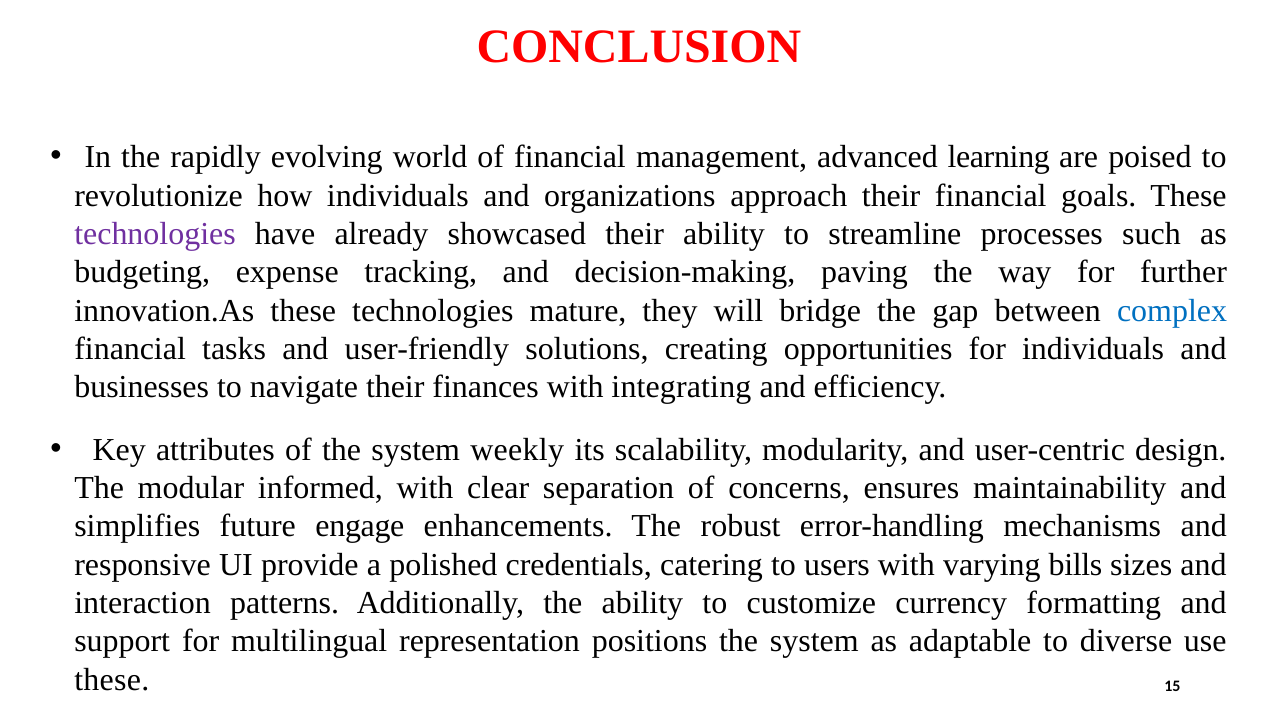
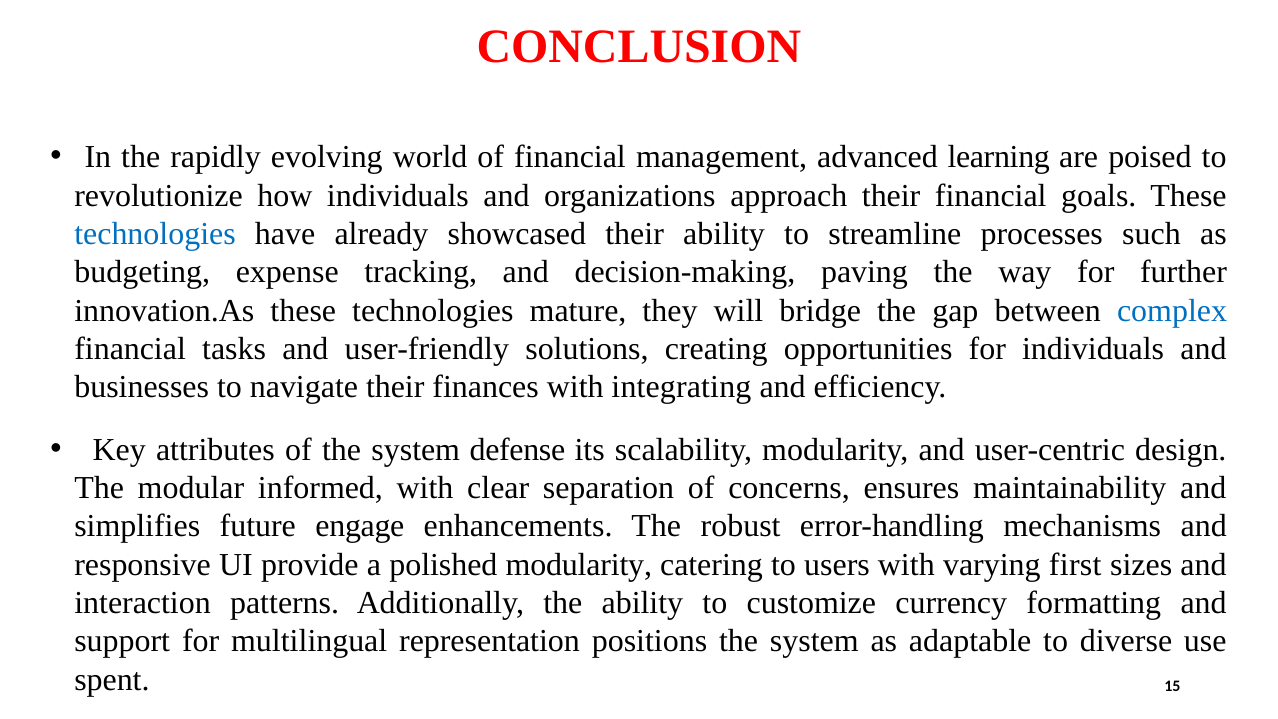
technologies at (155, 234) colour: purple -> blue
weekly: weekly -> defense
polished credentials: credentials -> modularity
bills: bills -> first
these at (112, 679): these -> spent
